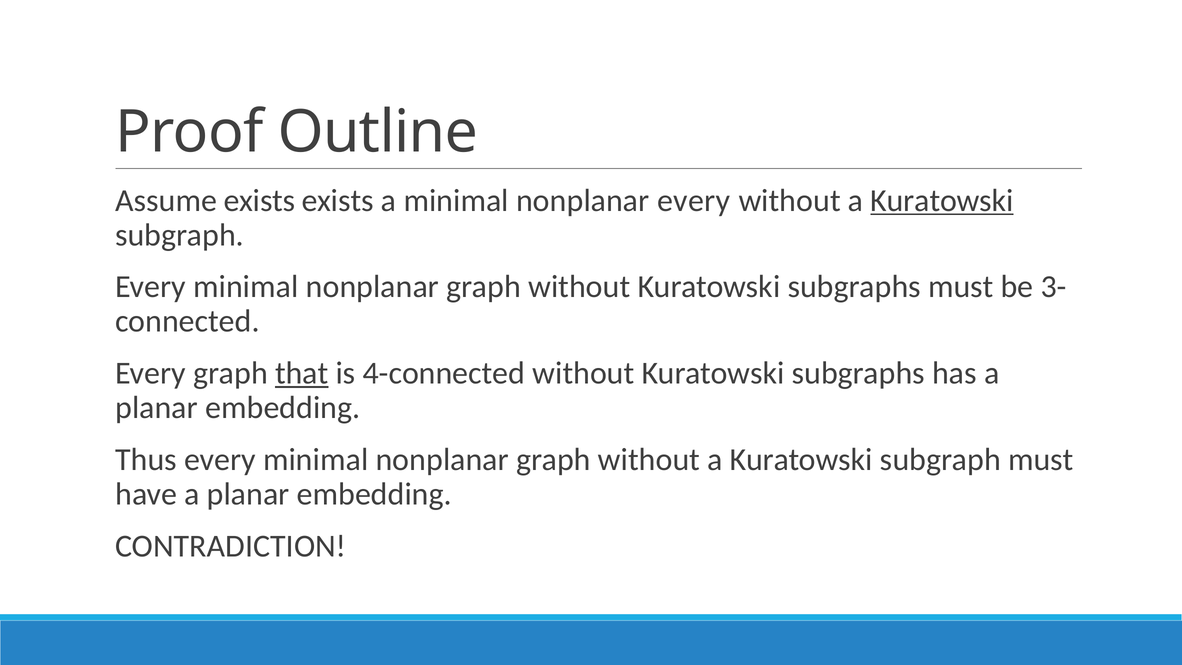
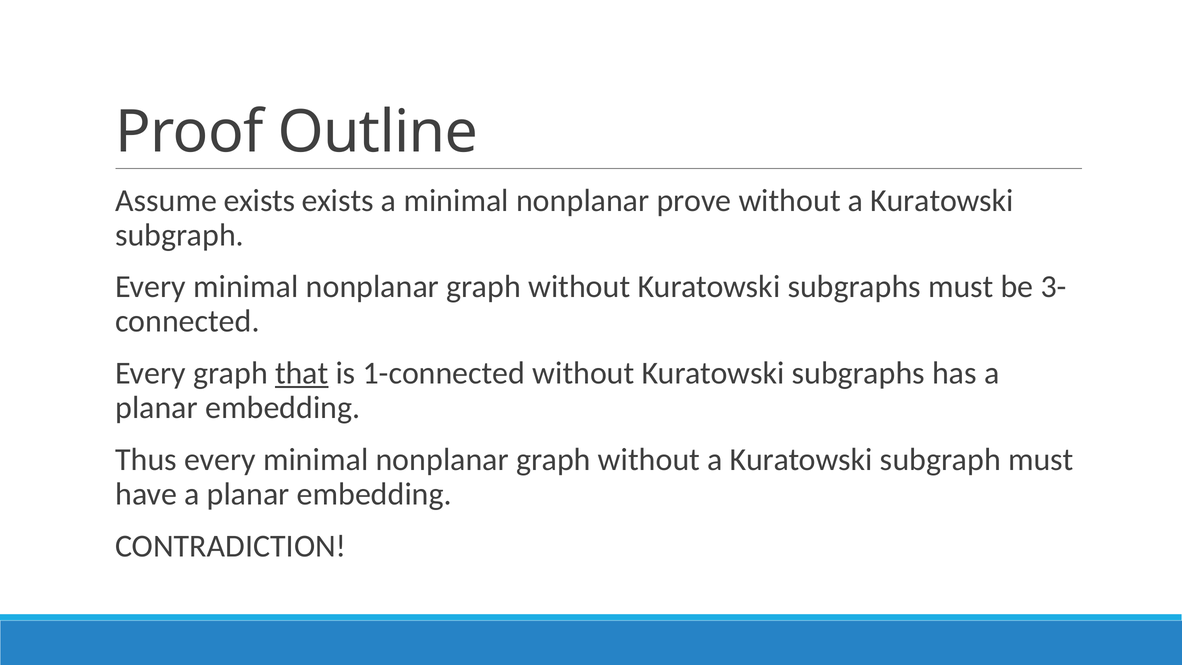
nonplanar every: every -> prove
Kuratowski at (942, 200) underline: present -> none
4-connected: 4-connected -> 1-connected
